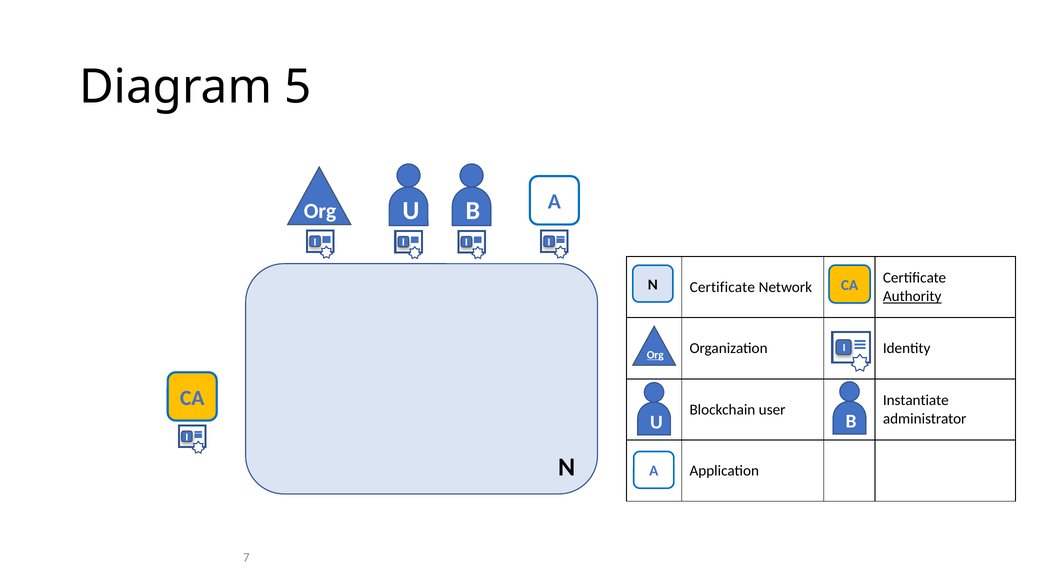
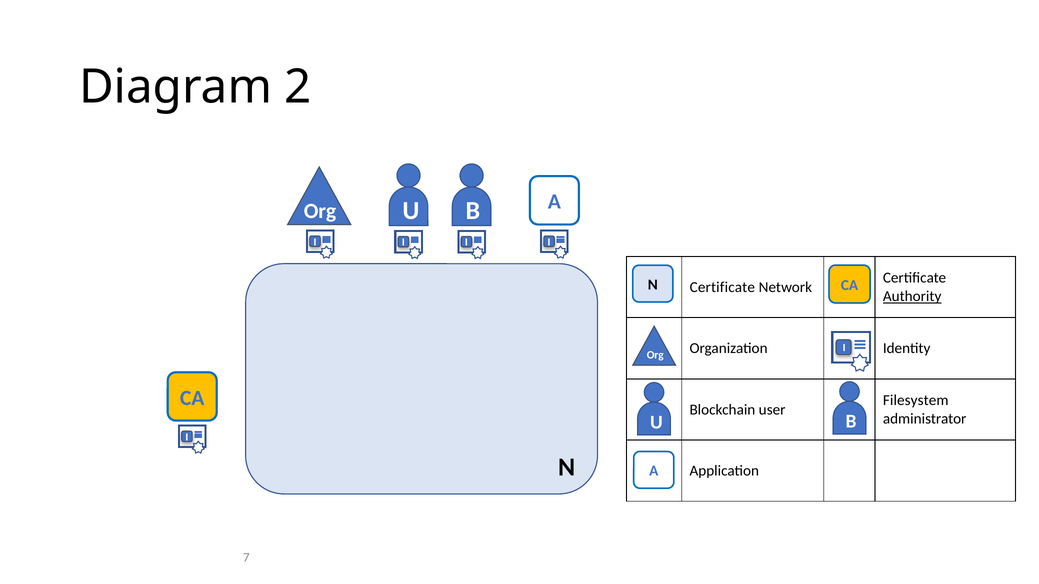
5: 5 -> 2
Org at (655, 355) underline: present -> none
Instantiate: Instantiate -> Filesystem
